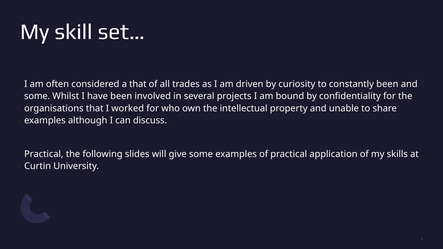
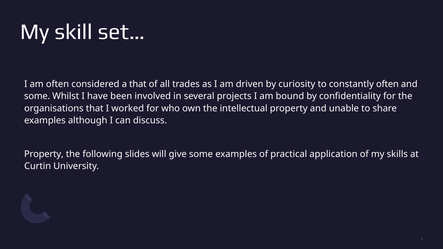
constantly been: been -> often
Practical at (44, 154): Practical -> Property
